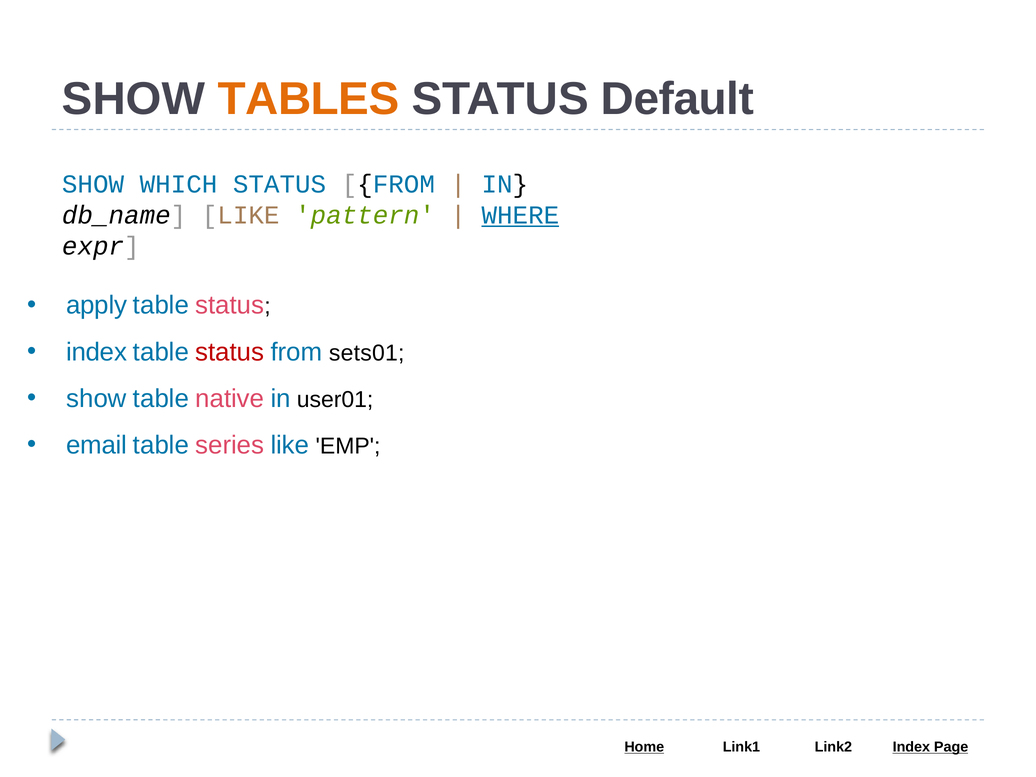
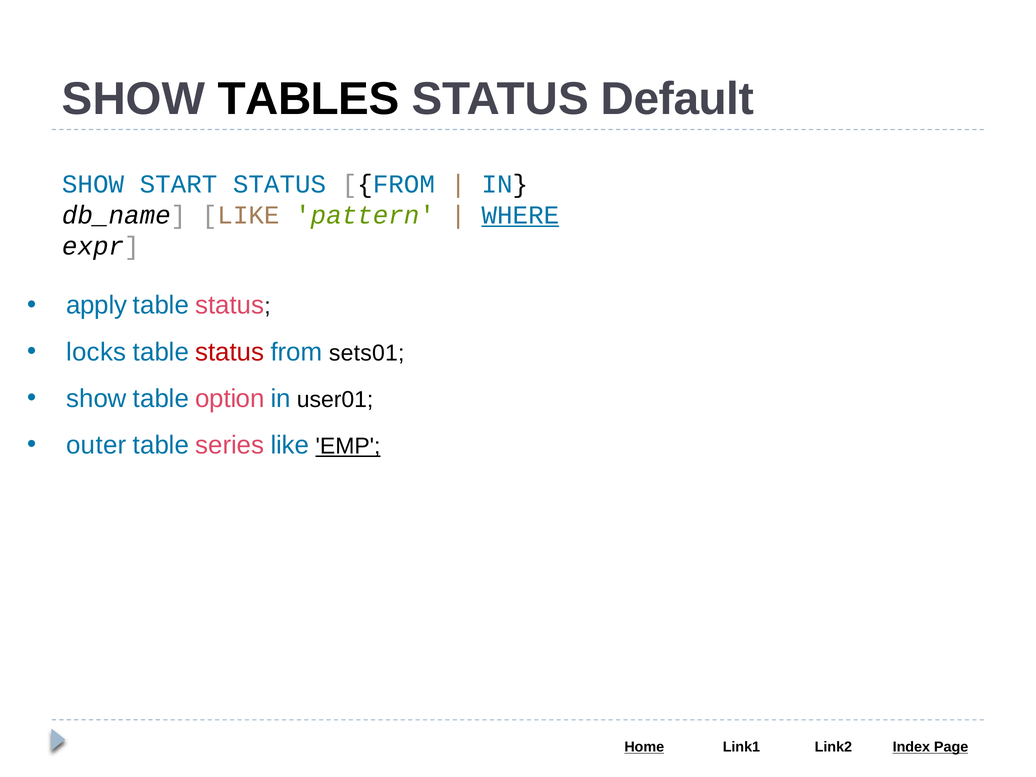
TABLES colour: orange -> black
WHICH: WHICH -> START
index at (97, 352): index -> locks
native: native -> option
email: email -> outer
EMP underline: none -> present
